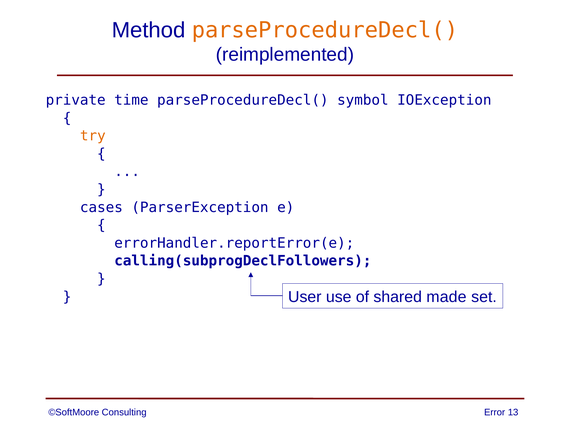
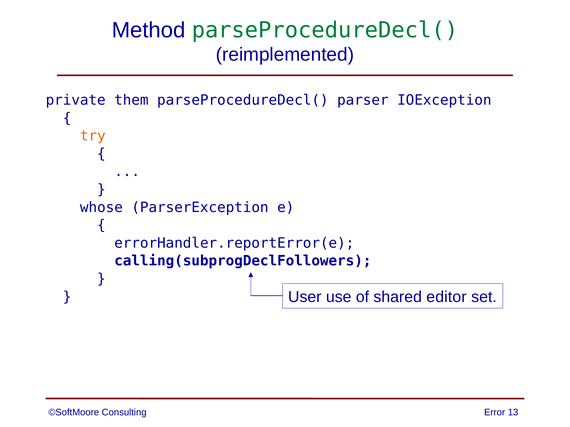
parseProcedureDecl( at (325, 30) colour: orange -> green
time: time -> them
symbol: symbol -> parser
cases: cases -> whose
made: made -> editor
